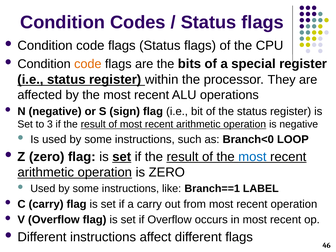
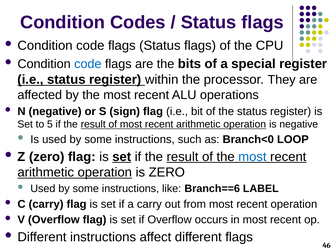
code at (88, 64) colour: orange -> blue
3: 3 -> 5
Branch==1: Branch==1 -> Branch==6
